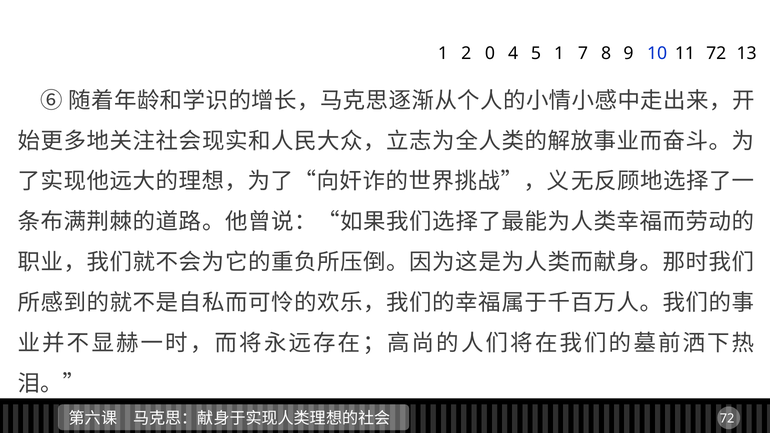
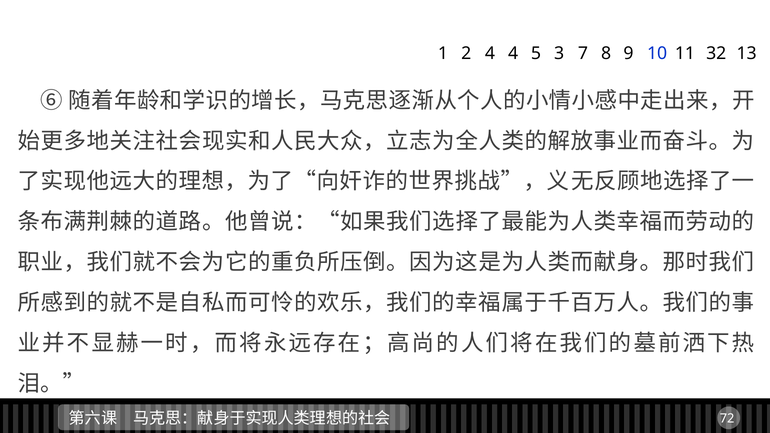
2 0: 0 -> 4
5 1: 1 -> 3
11 72: 72 -> 32
